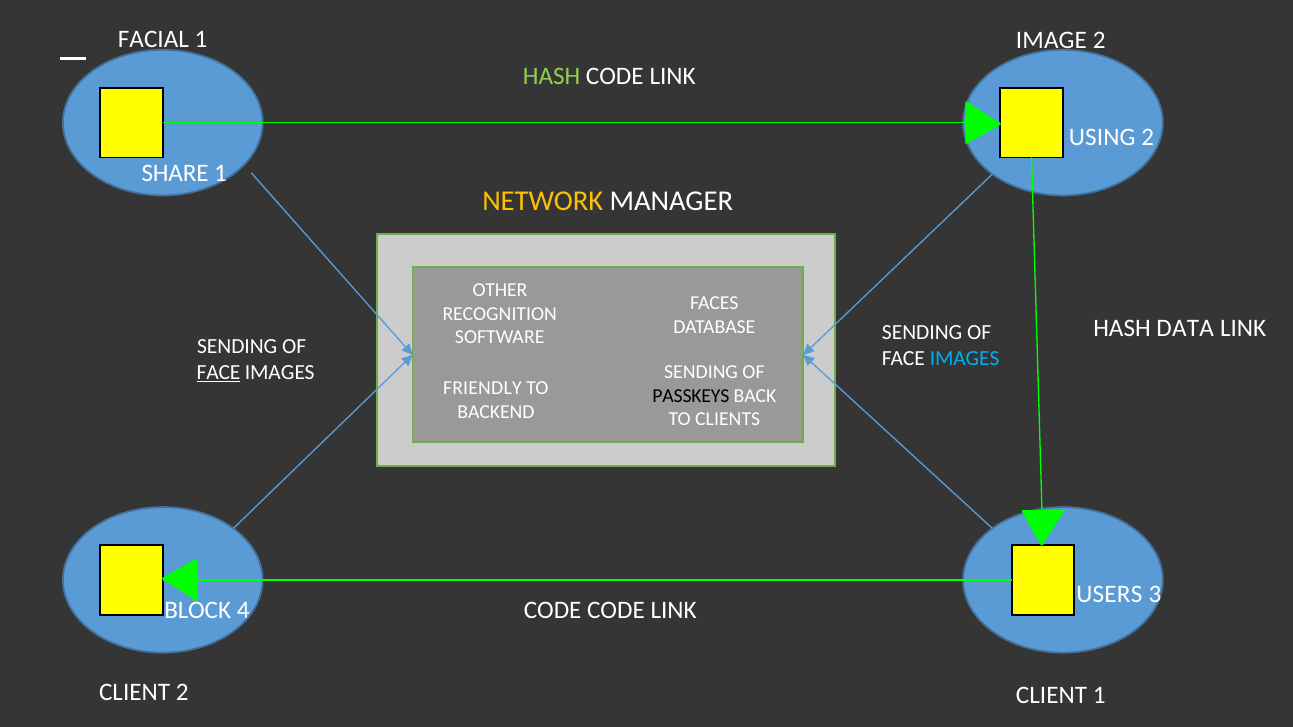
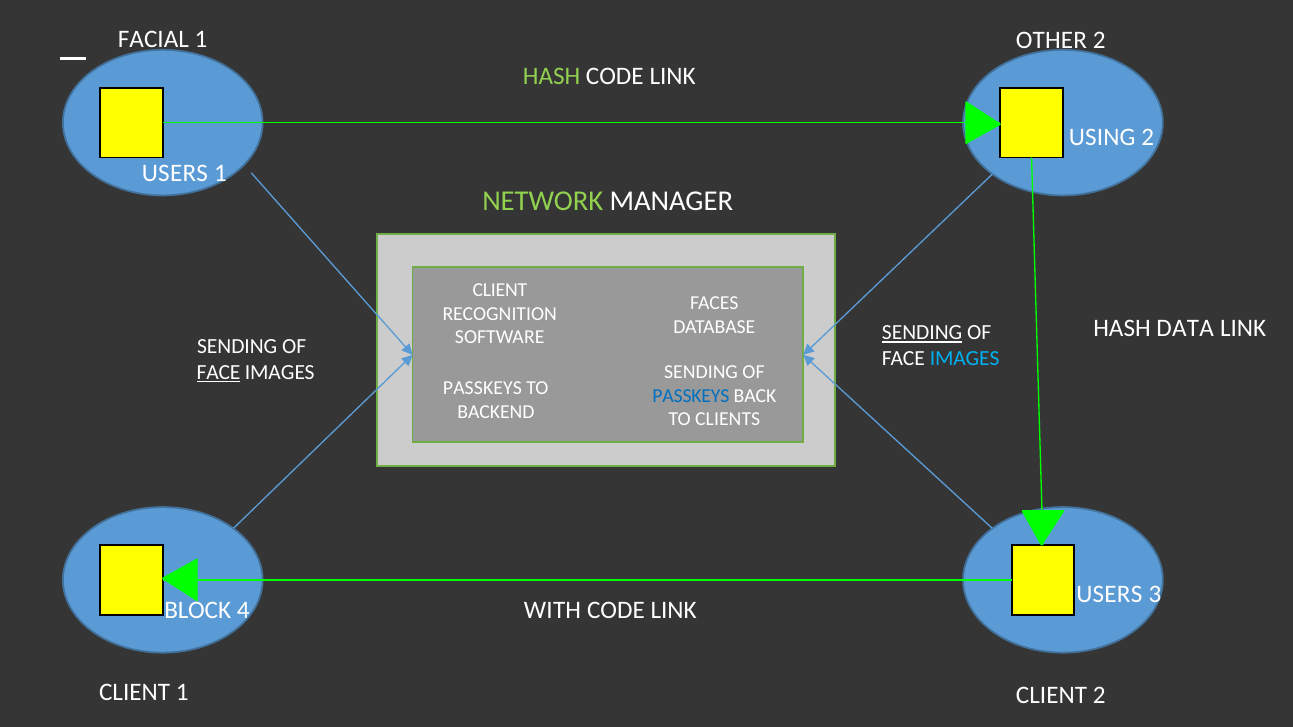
IMAGE: IMAGE -> OTHER
SHARE at (175, 173): SHARE -> USERS
NETWORK colour: yellow -> light green
OTHER at (500, 290): OTHER -> CLIENT
SENDING at (922, 333) underline: none -> present
FRIENDLY at (482, 388): FRIENDLY -> PASSKEYS
PASSKEYS at (691, 396) colour: black -> blue
CODE at (553, 610): CODE -> WITH
CLIENT 2: 2 -> 1
CLIENT 1: 1 -> 2
